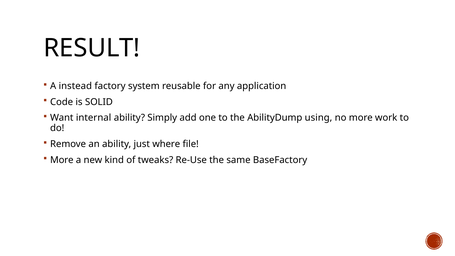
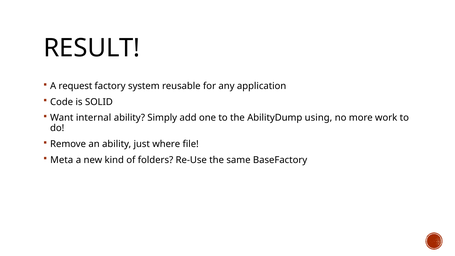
instead: instead -> request
More at (62, 160): More -> Meta
tweaks: tweaks -> folders
